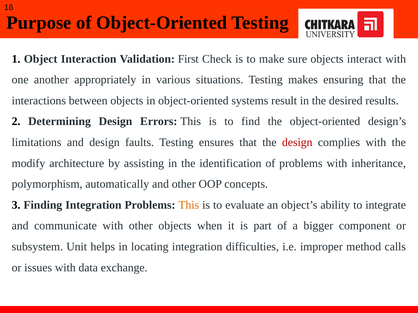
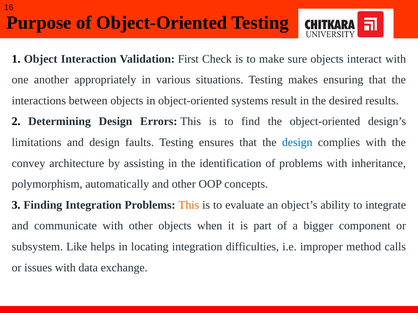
design at (297, 143) colour: red -> blue
modify: modify -> convey
Unit: Unit -> Like
